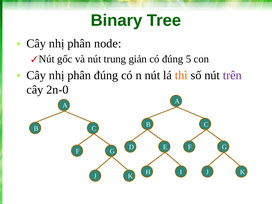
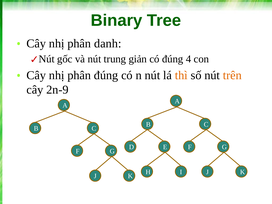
node: node -> danh
5: 5 -> 4
trên colour: purple -> orange
2n-0: 2n-0 -> 2n-9
